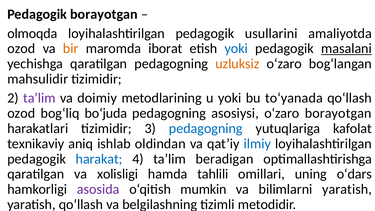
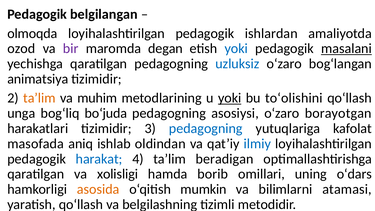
Pedagogik borayotgan: borayotgan -> belgilangan
usullarini: usullarini -> ishlardan
bir colour: orange -> purple
iborat: iborat -> degan
uzluksiz colour: orange -> blue
mahsulidir: mahsulidir -> animatsiya
ta’lim at (39, 98) colour: purple -> orange
doimiy: doimiy -> muhim
yoki at (230, 98) underline: none -> present
to‘yanada: to‘yanada -> to‘olishini
ozod at (21, 113): ozod -> unga
texnikaviy: texnikaviy -> masofada
tahlili: tahlili -> borib
asosida colour: purple -> orange
bilimlarni yaratish: yaratish -> atamasi
